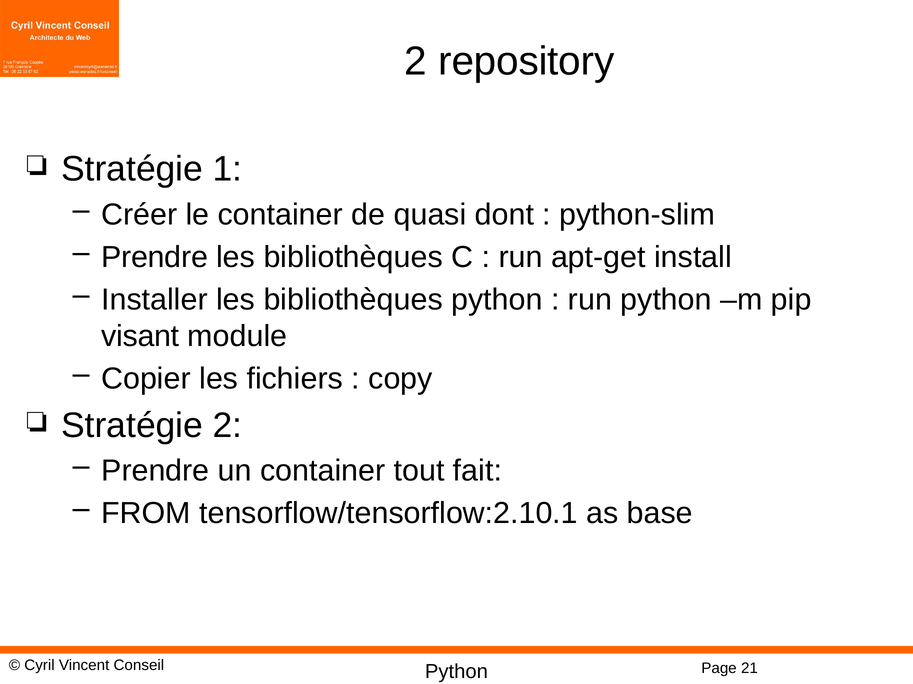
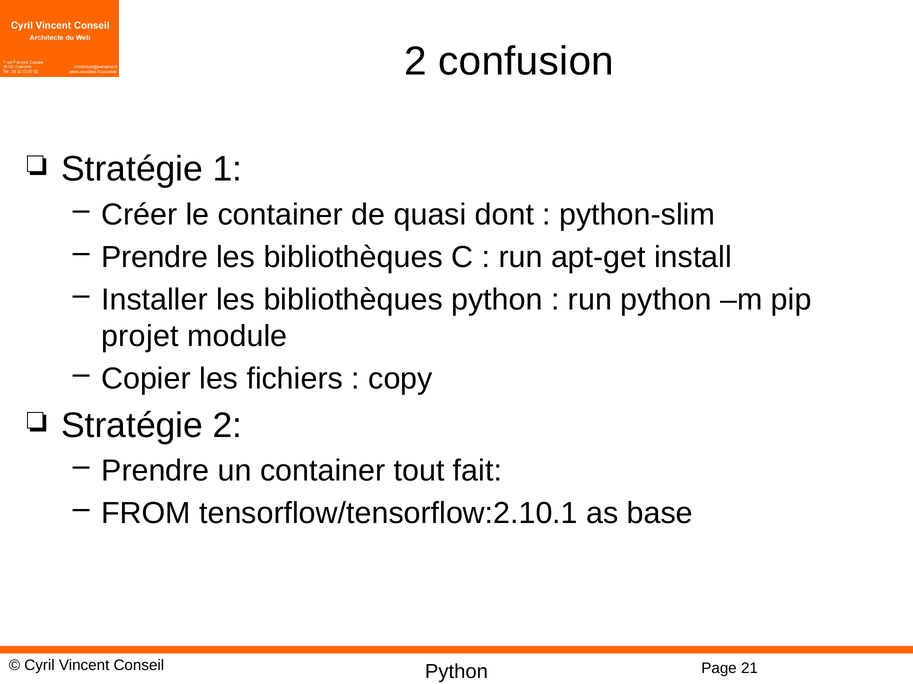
repository: repository -> confusion
visant: visant -> projet
